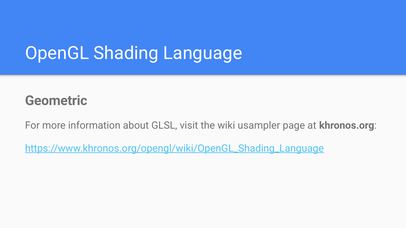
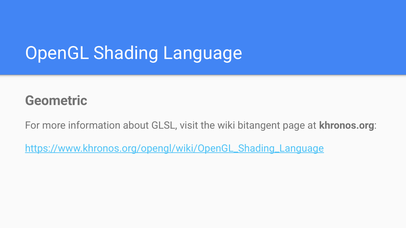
usampler: usampler -> bitangent
